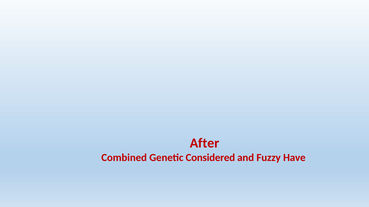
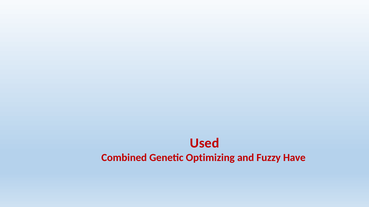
After: After -> Used
Considered: Considered -> Optimizing
